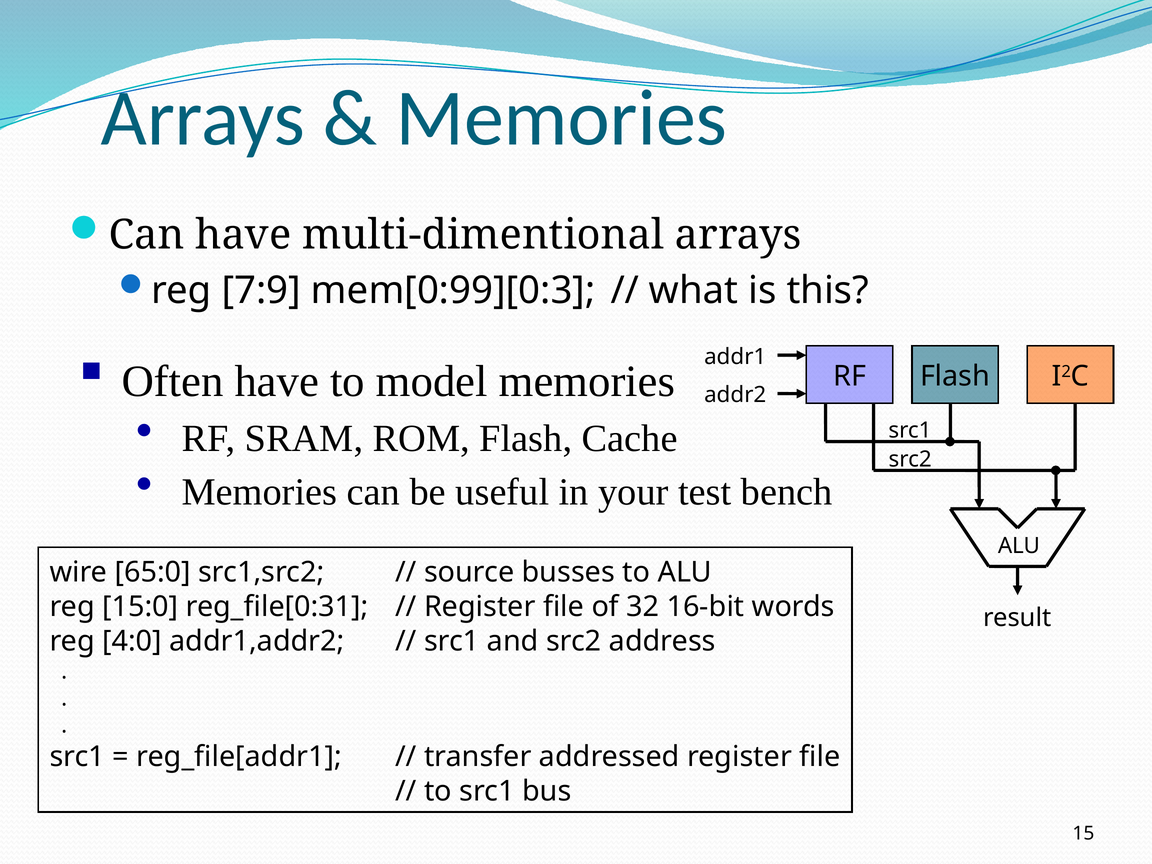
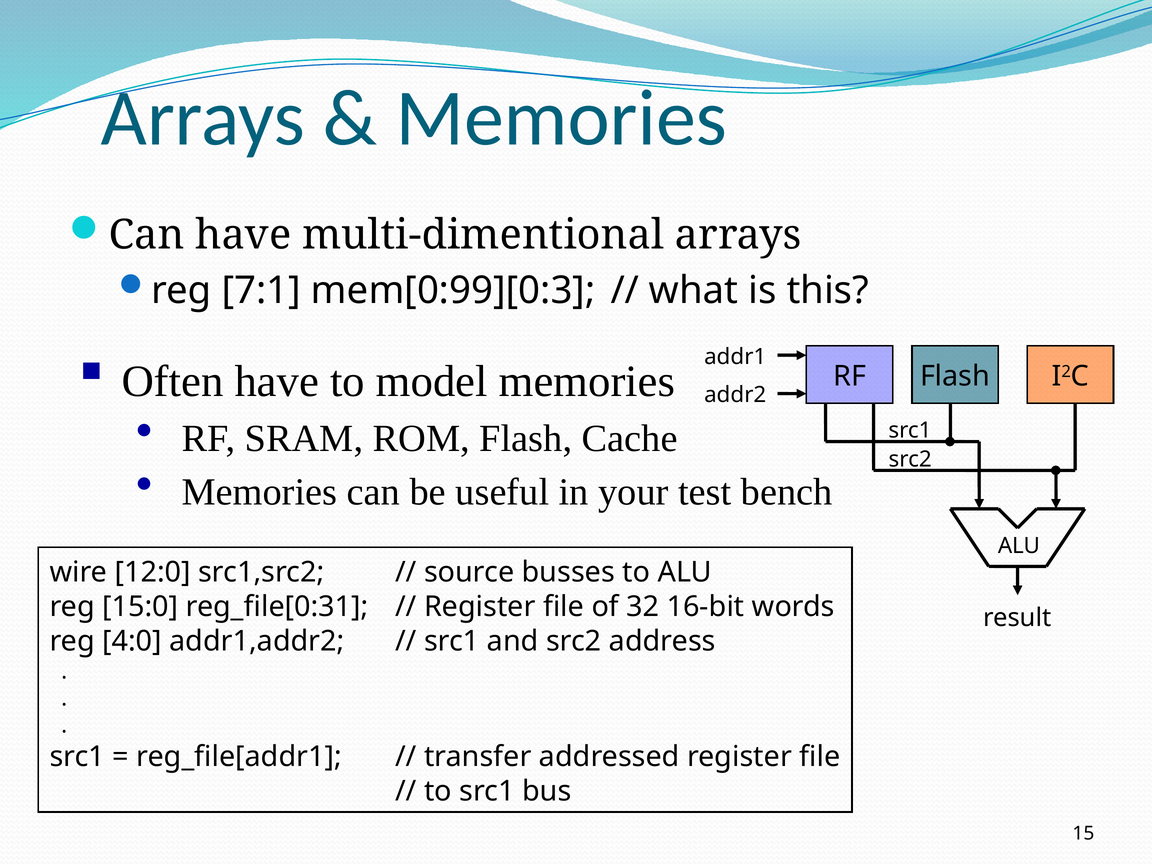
7:9: 7:9 -> 7:1
65:0: 65:0 -> 12:0
